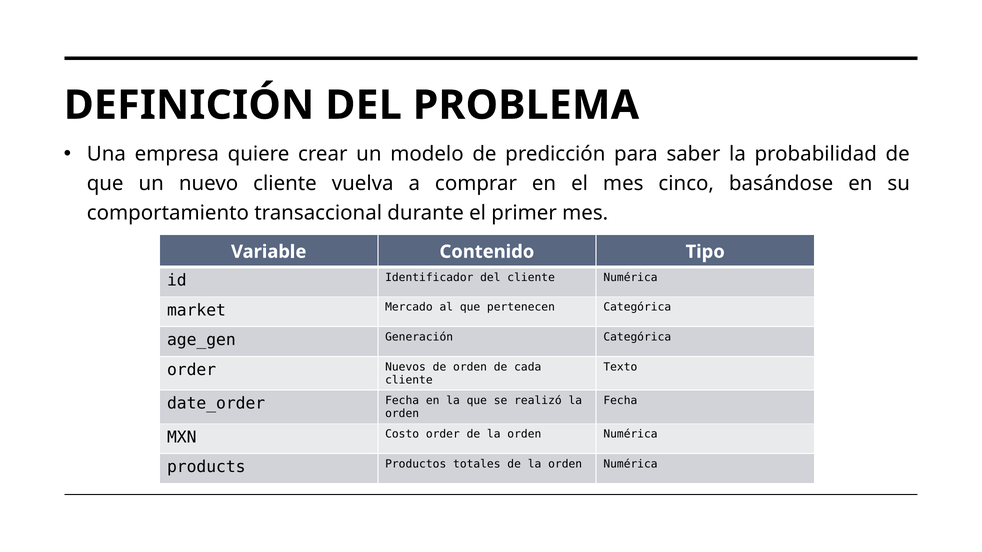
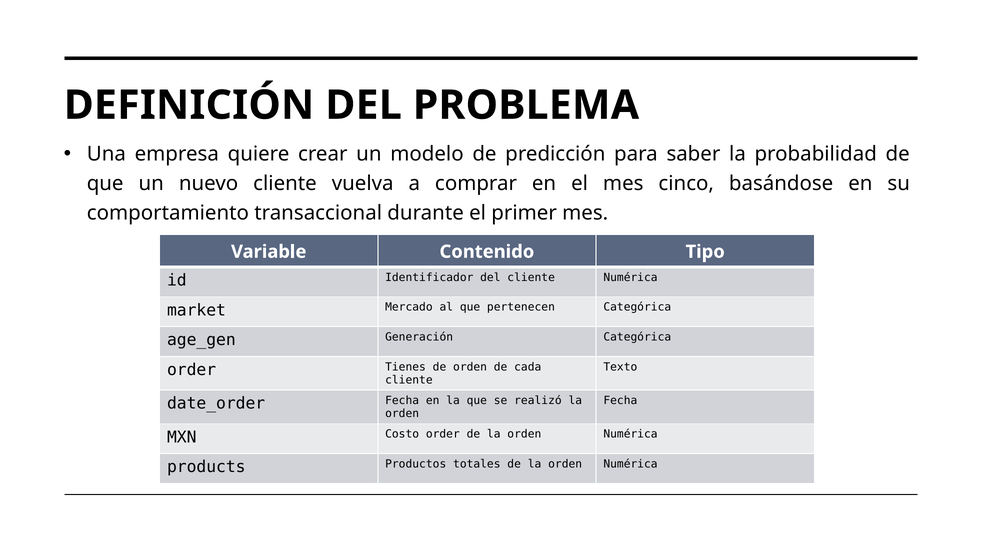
Nuevos: Nuevos -> Tienes
